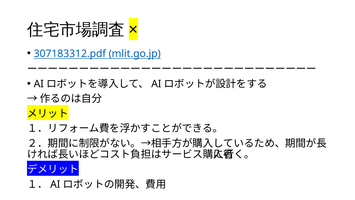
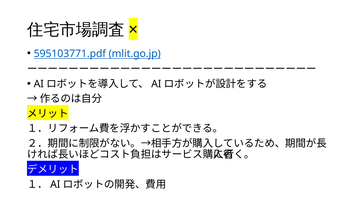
307183312.pdf: 307183312.pdf -> 595103771.pdf
